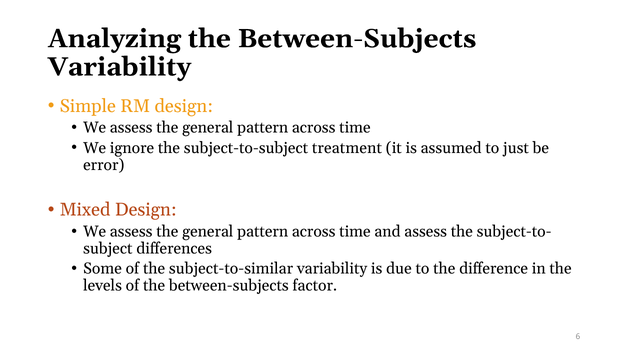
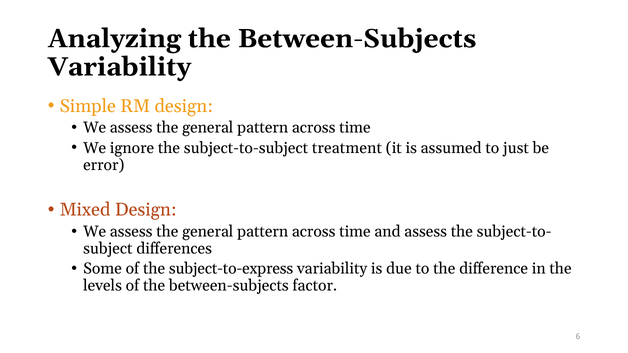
subject-to-similar: subject-to-similar -> subject-to-express
